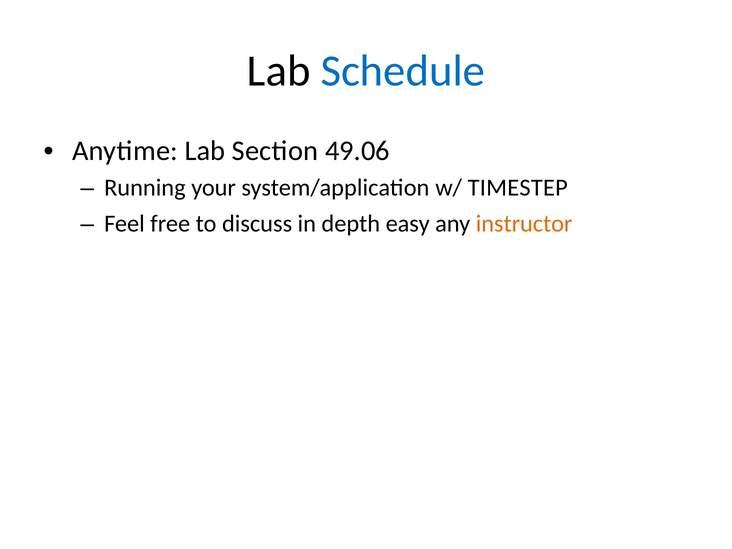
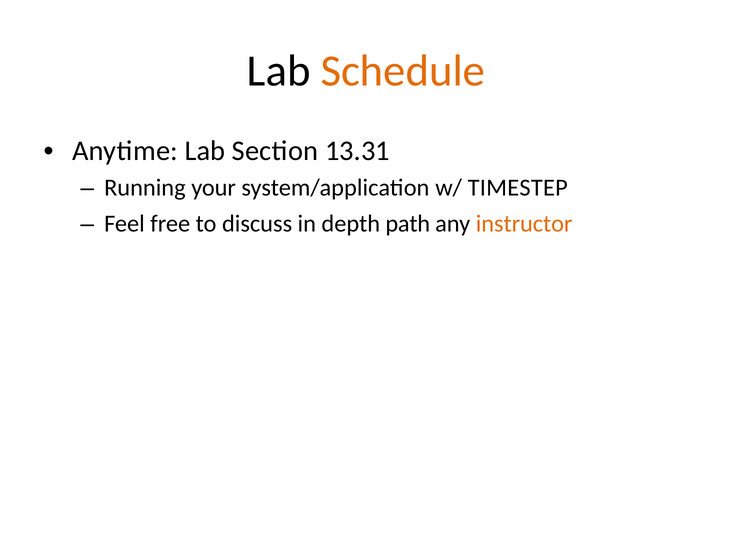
Schedule colour: blue -> orange
49.06: 49.06 -> 13.31
easy: easy -> path
